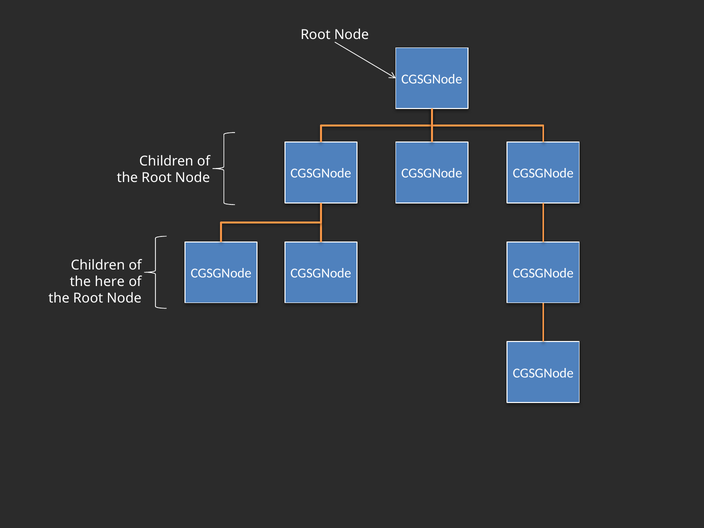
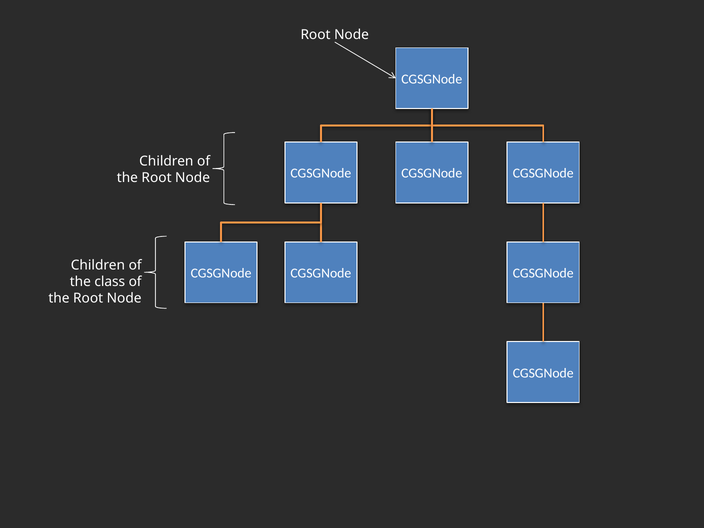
here: here -> class
